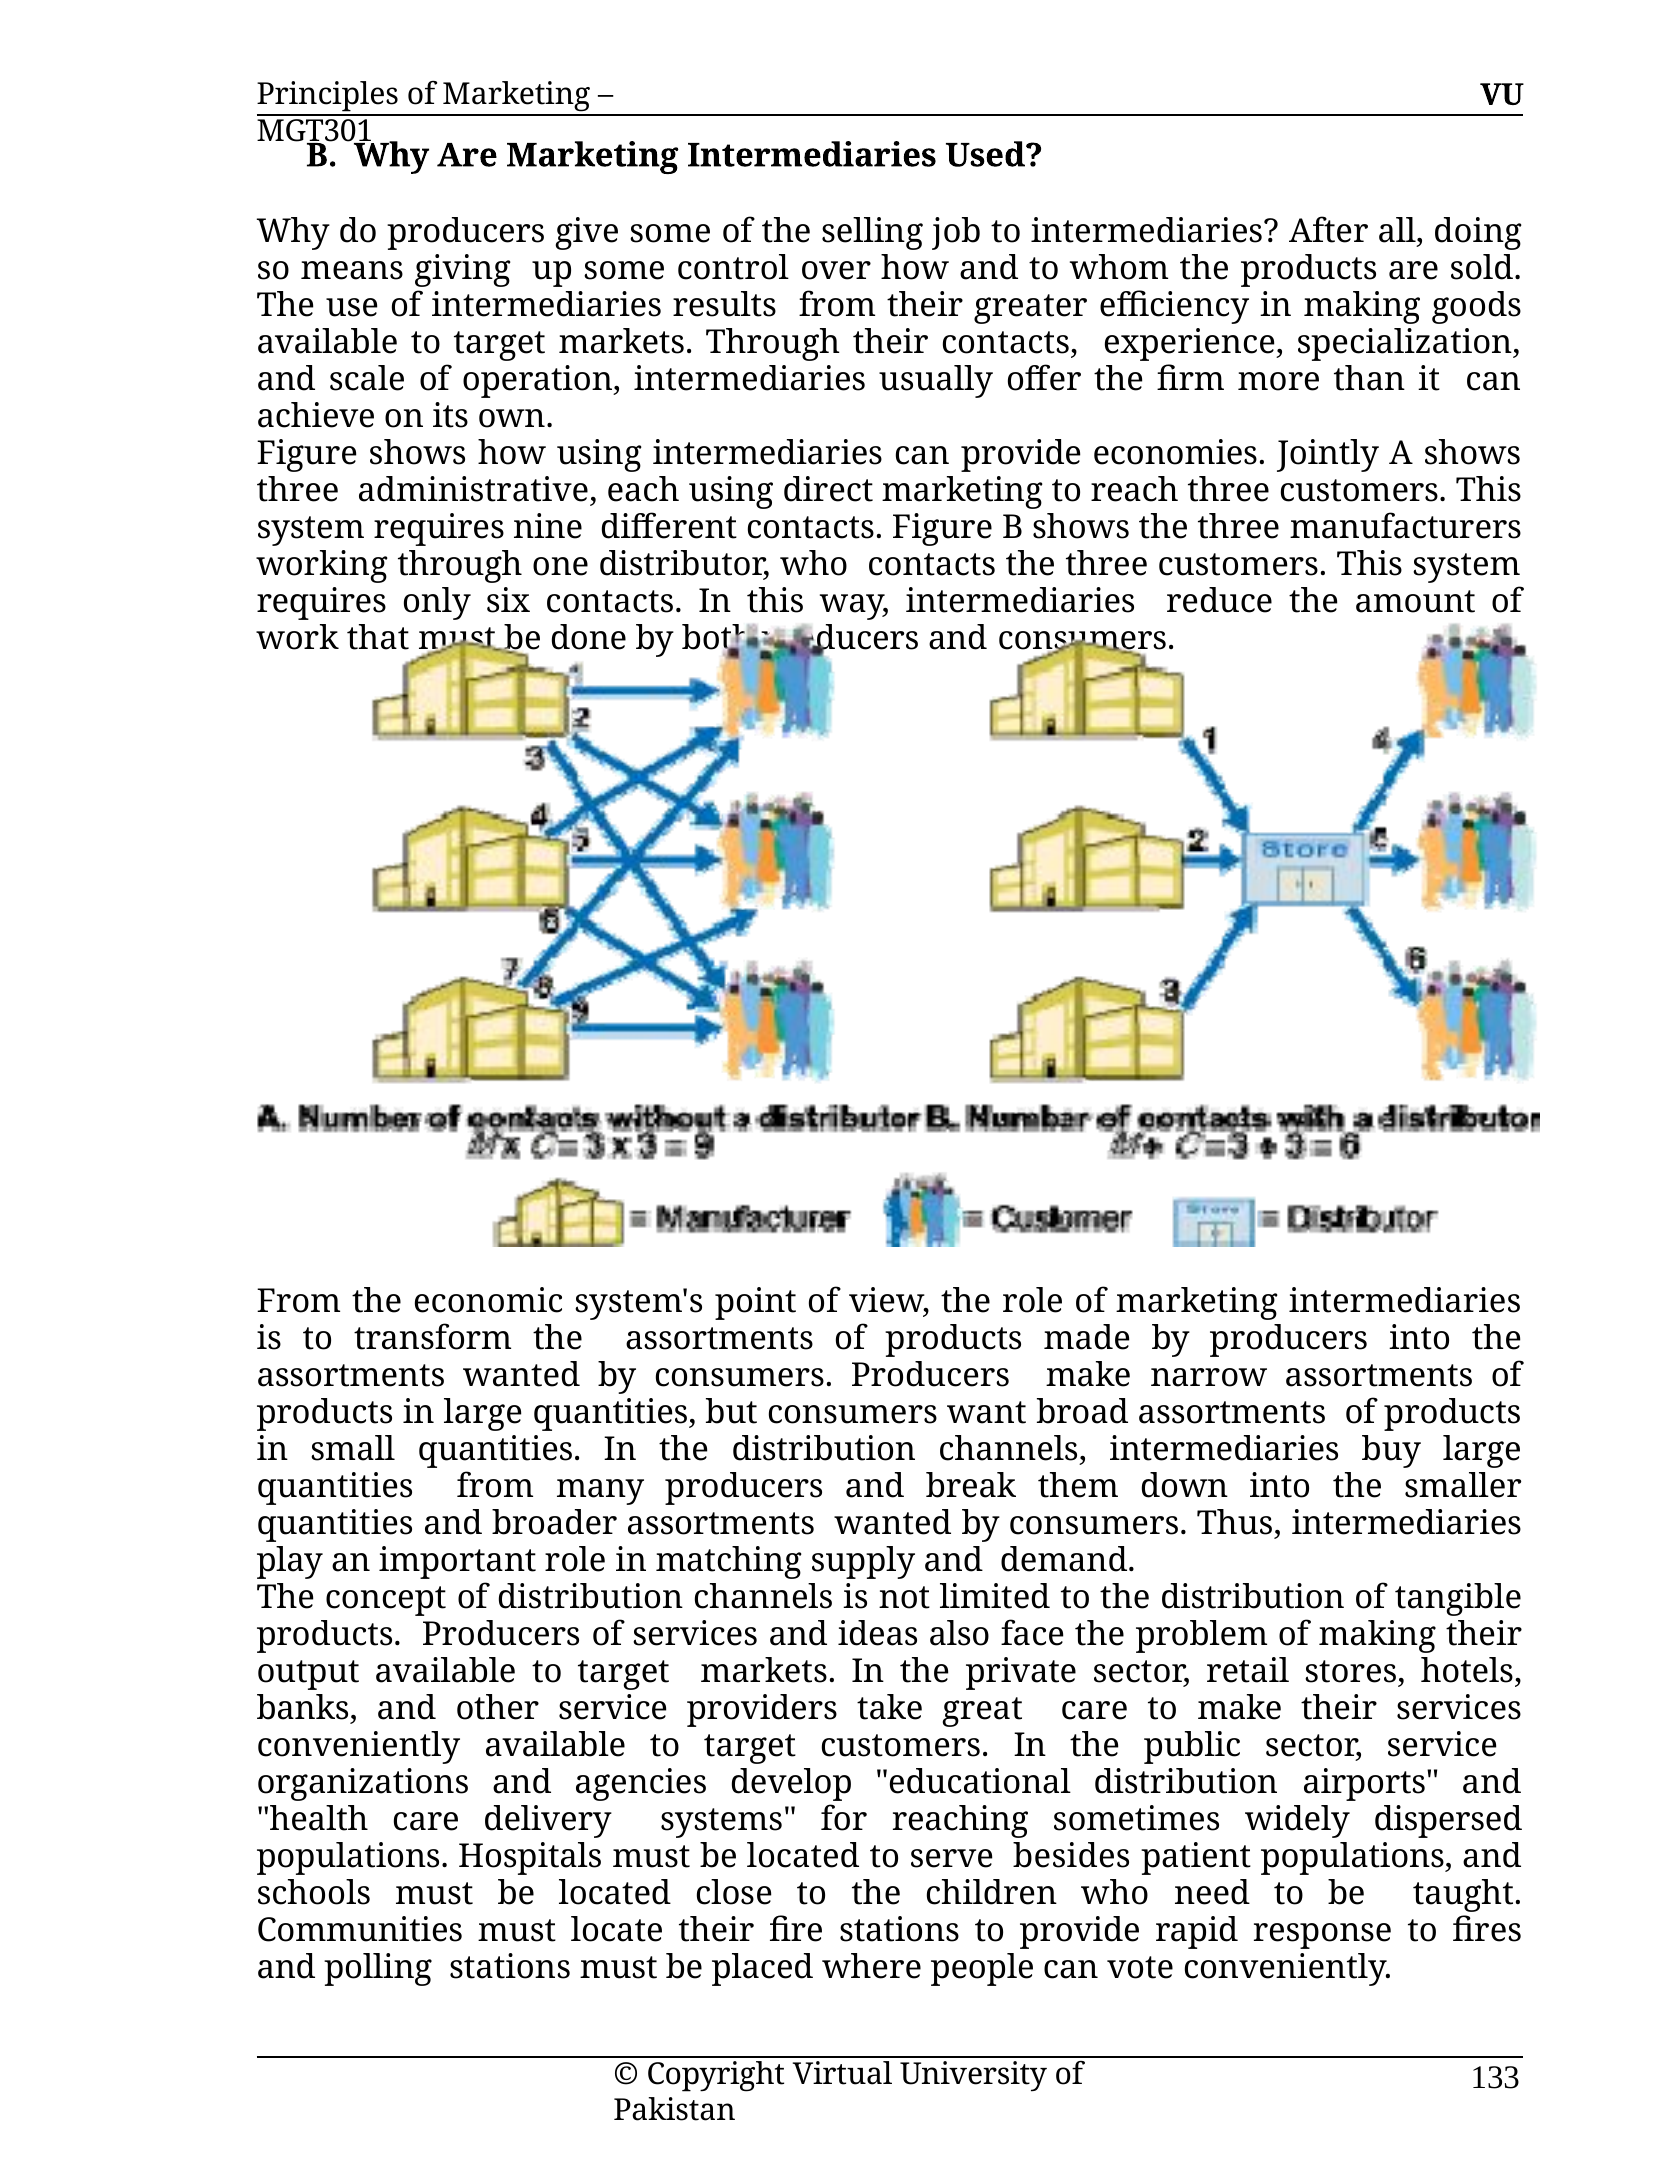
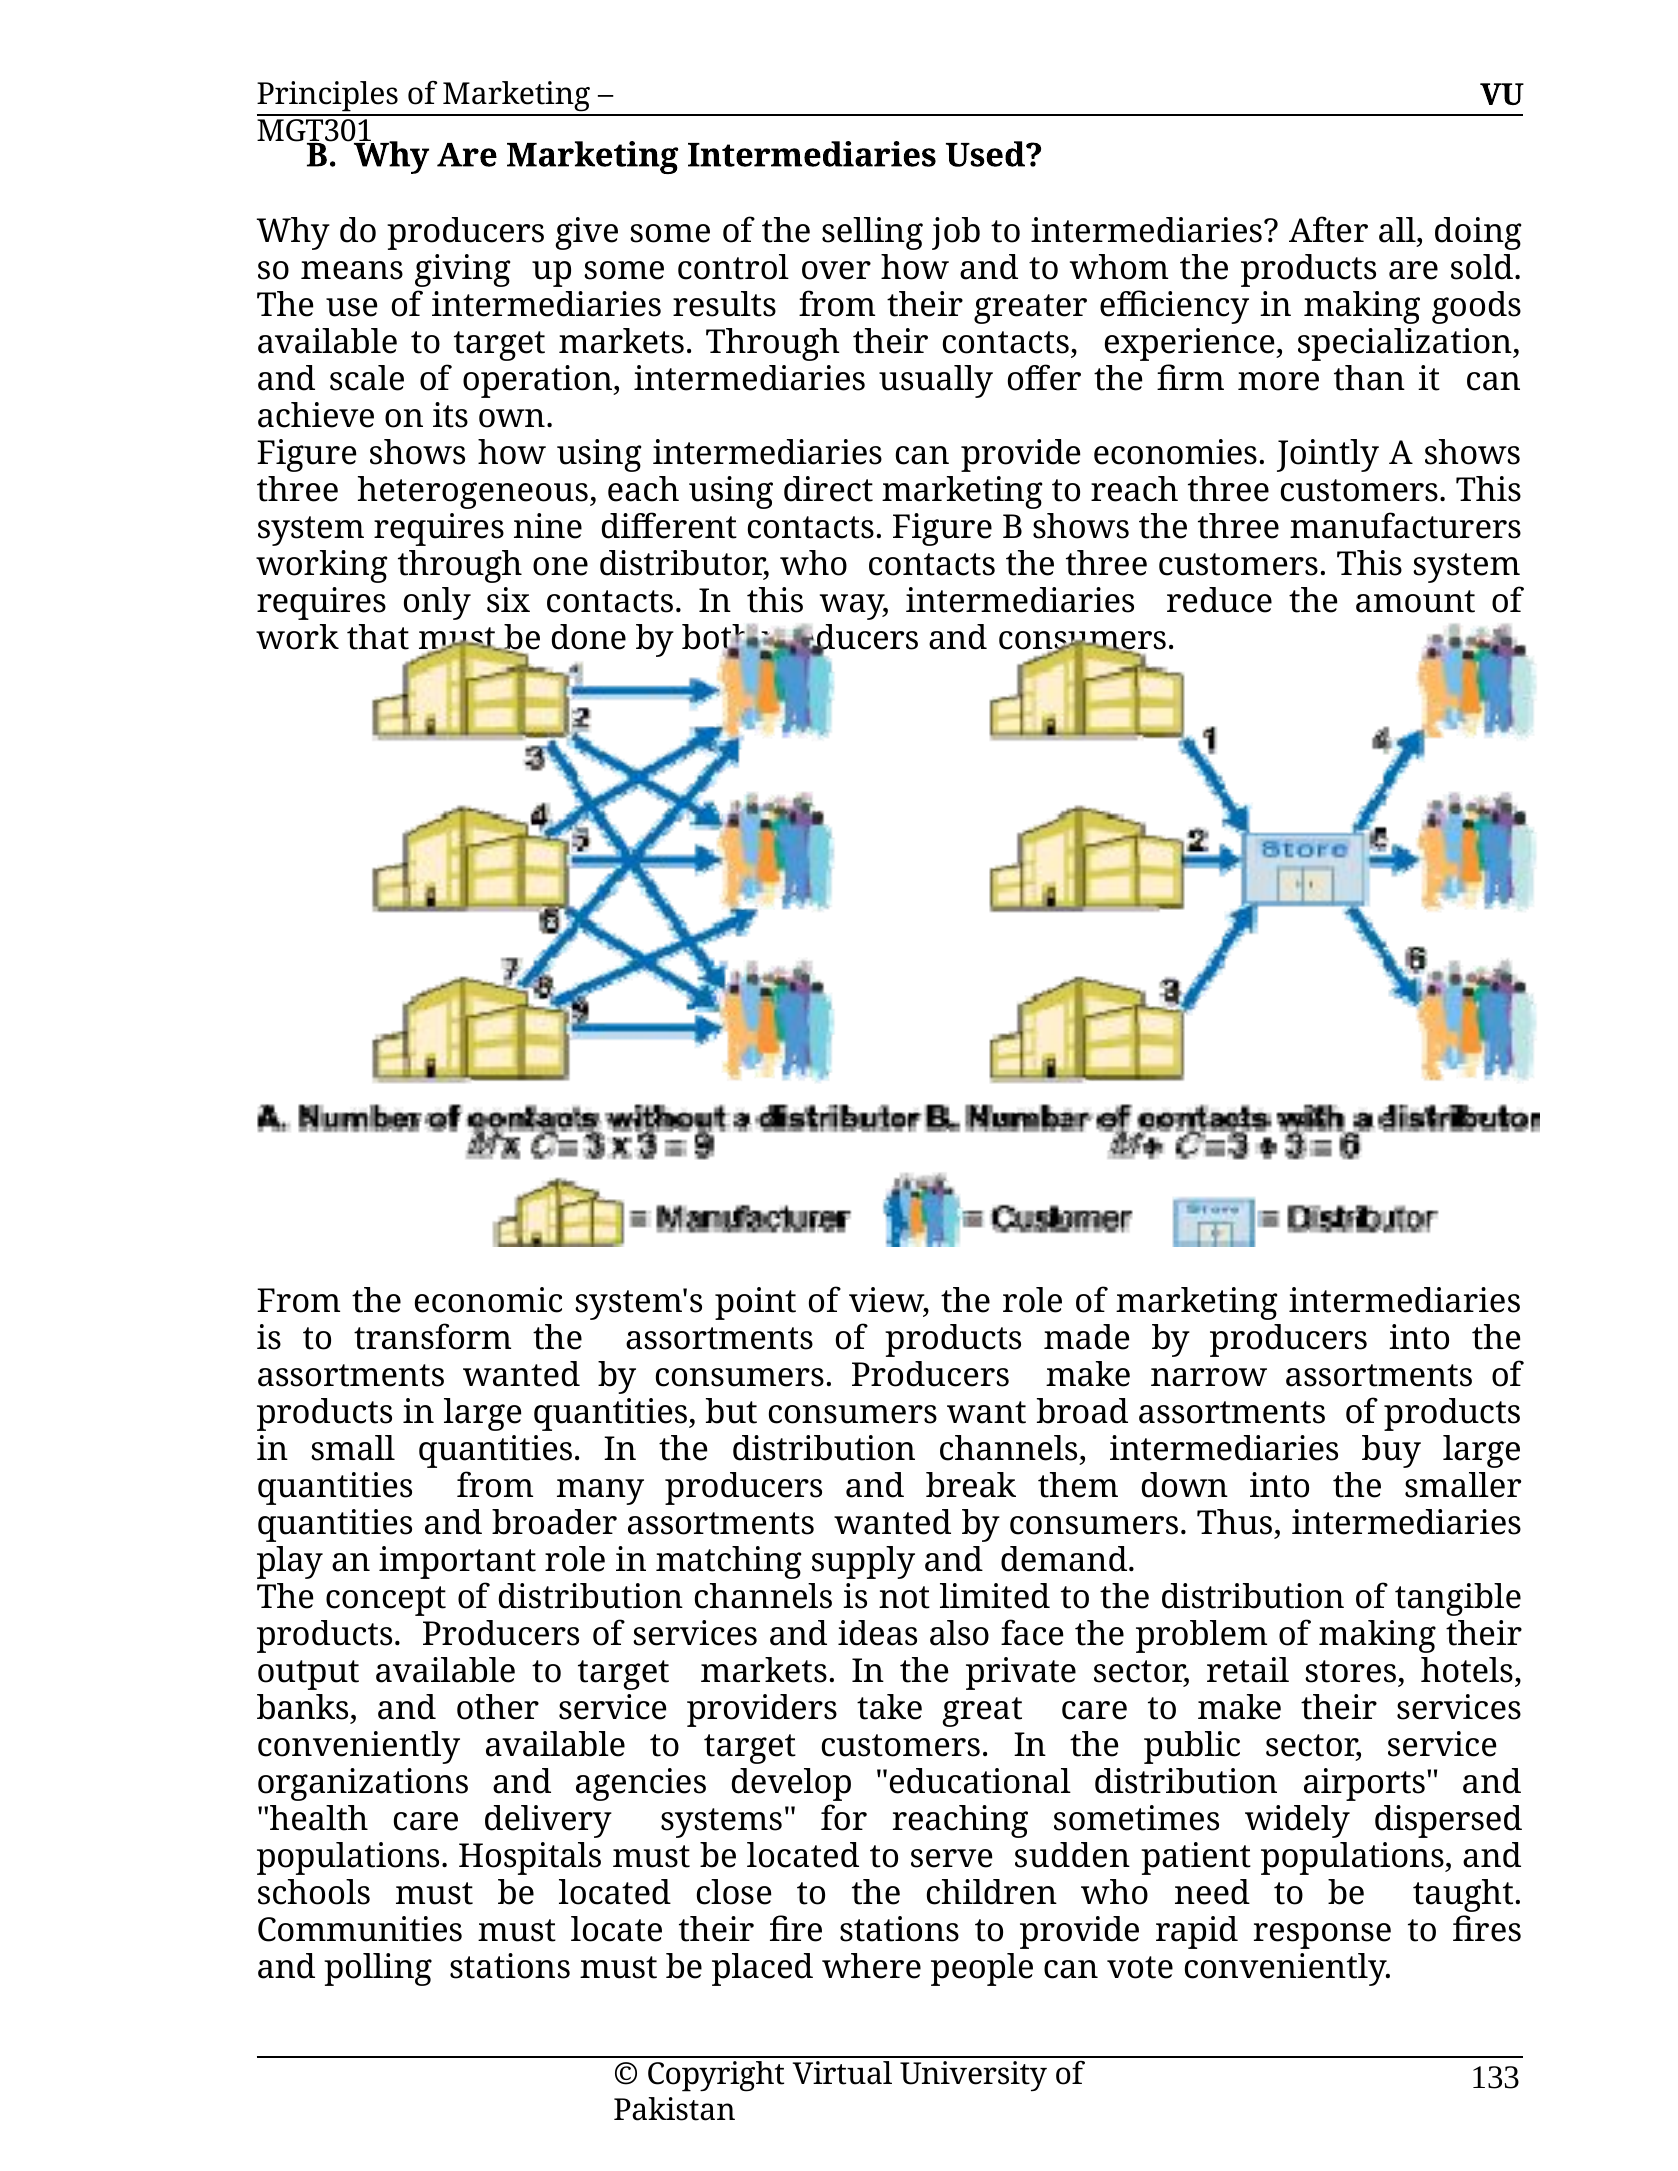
administrative: administrative -> heterogeneous
besides: besides -> sudden
